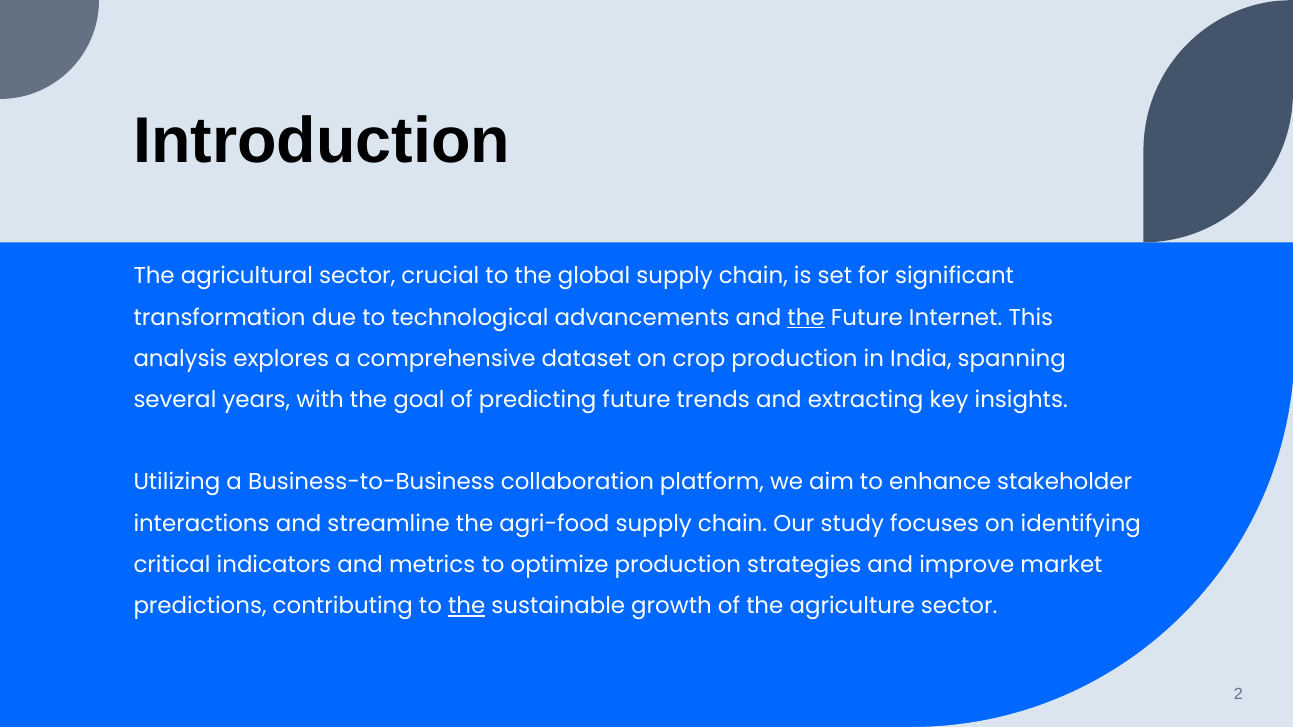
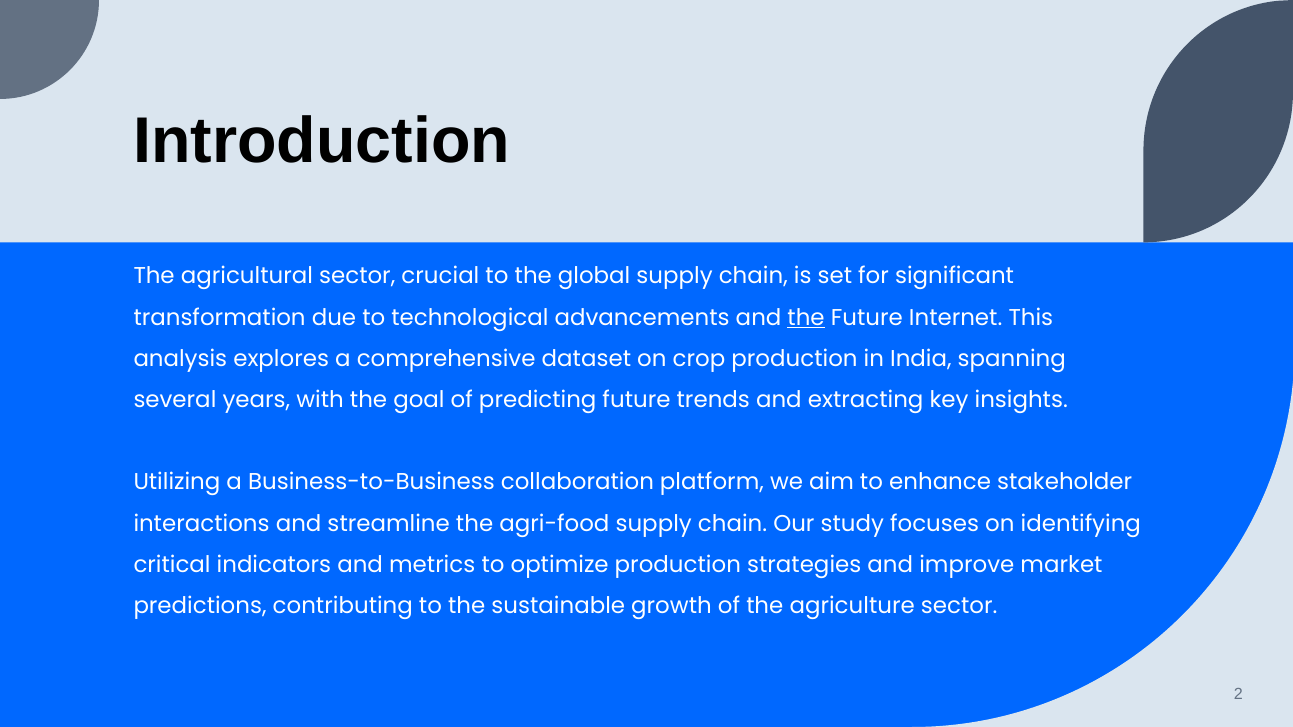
the at (467, 606) underline: present -> none
